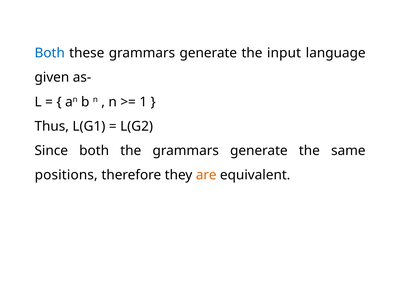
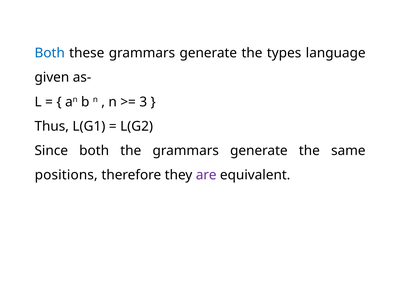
input: input -> types
1: 1 -> 3
are colour: orange -> purple
